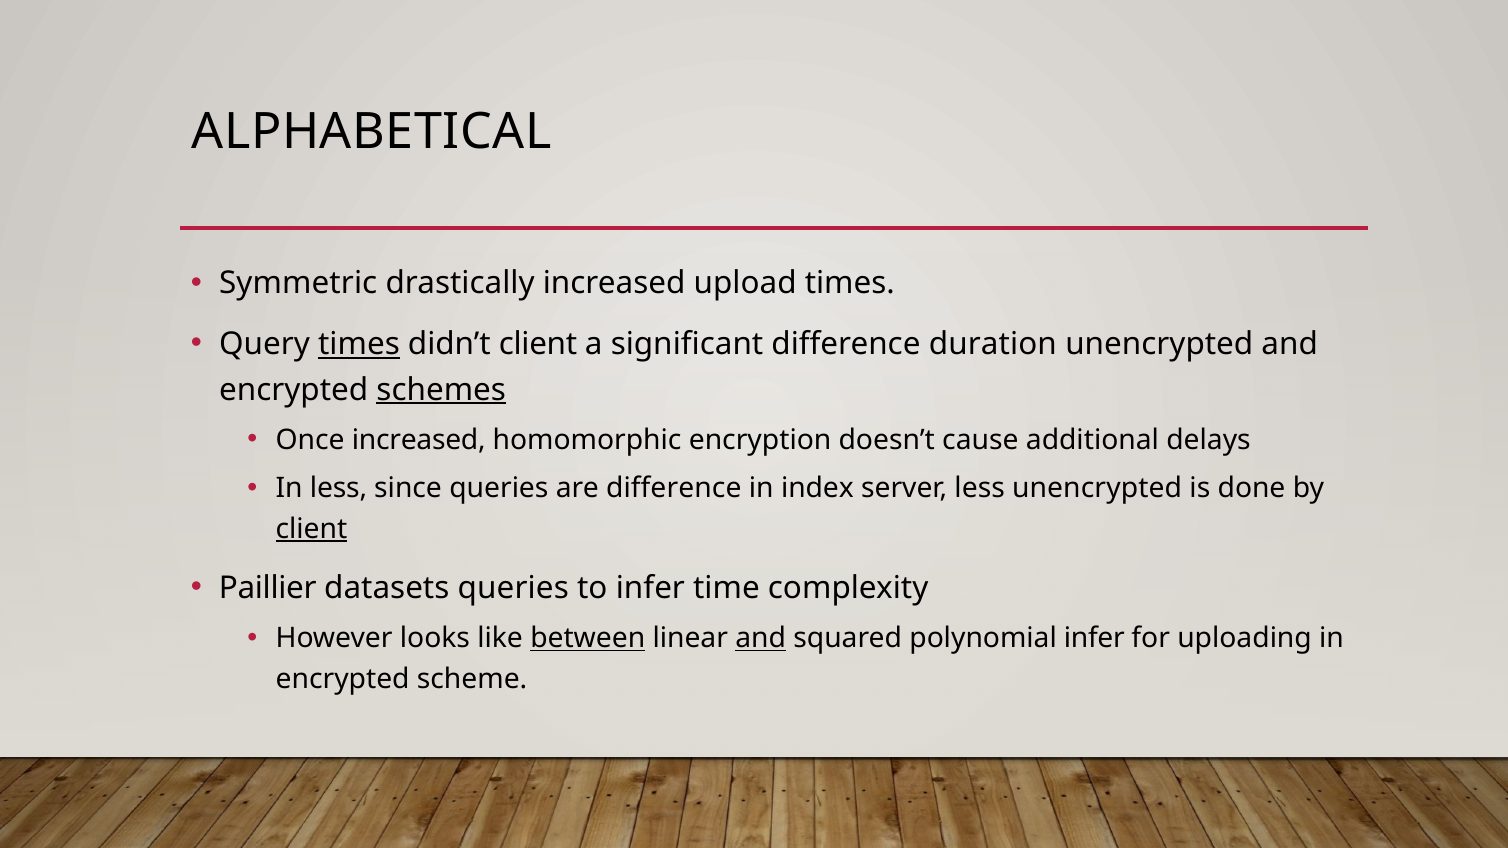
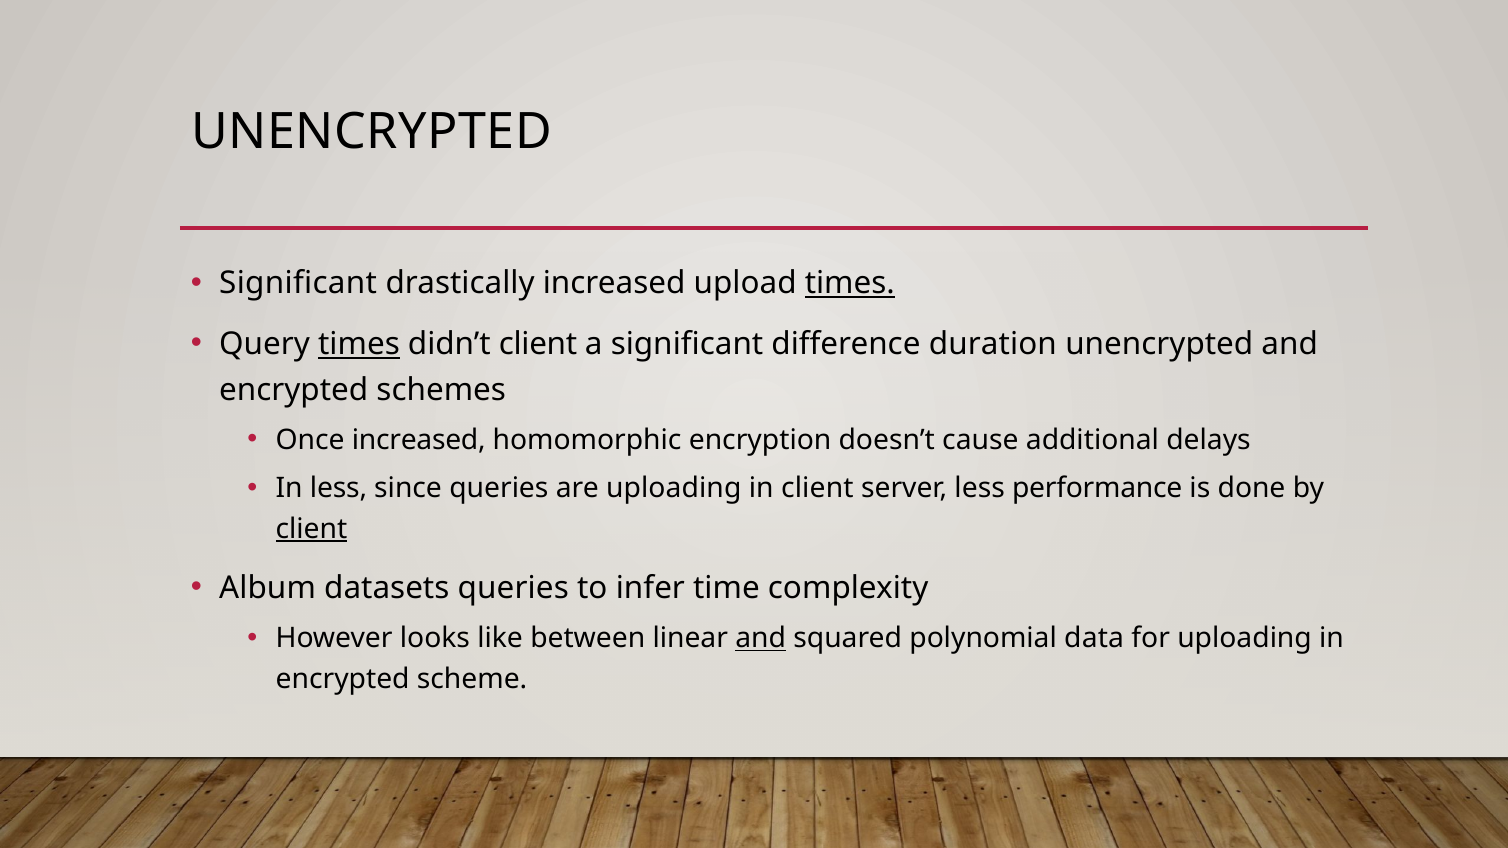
ALPHABETICAL at (372, 132): ALPHABETICAL -> UNENCRYPTED
Symmetric at (298, 284): Symmetric -> Significant
times at (850, 284) underline: none -> present
schemes underline: present -> none
are difference: difference -> uploading
in index: index -> client
less unencrypted: unencrypted -> performance
Paillier: Paillier -> Album
between underline: present -> none
polynomial infer: infer -> data
